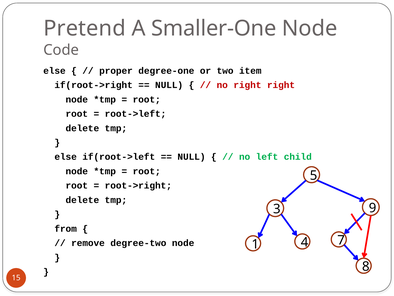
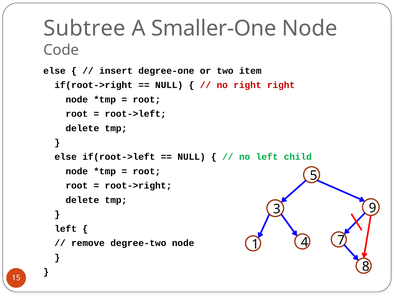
Pretend: Pretend -> Subtree
proper: proper -> insert
from at (66, 228): from -> left
